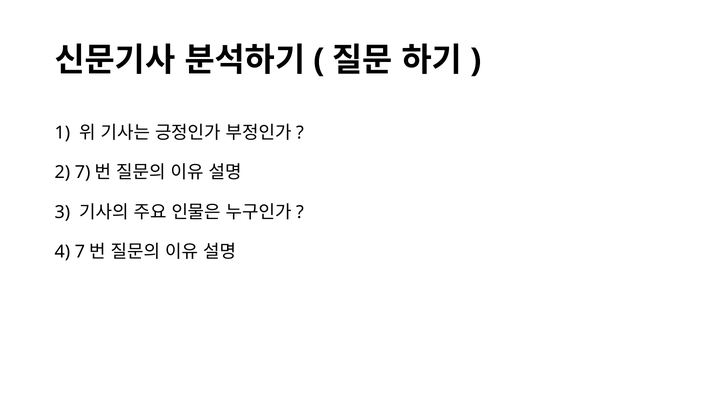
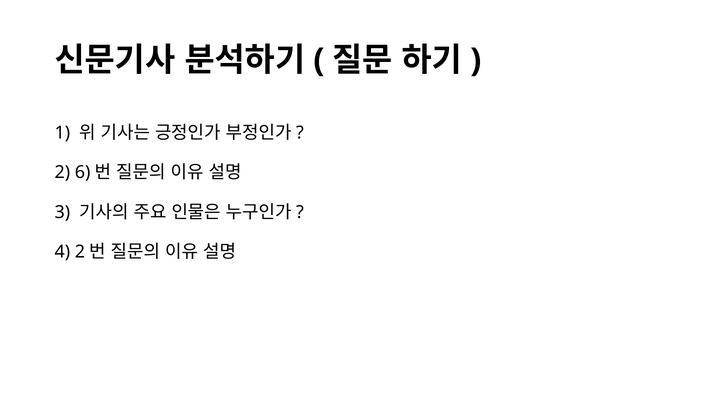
2 7: 7 -> 6
4 7: 7 -> 2
